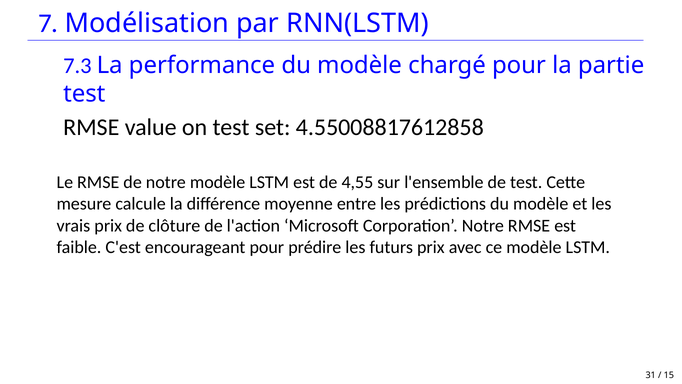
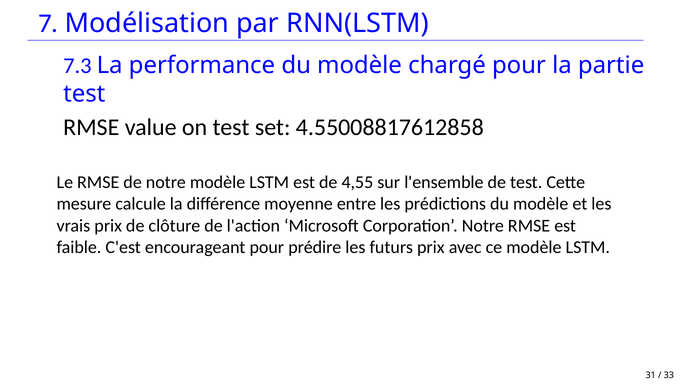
15: 15 -> 33
